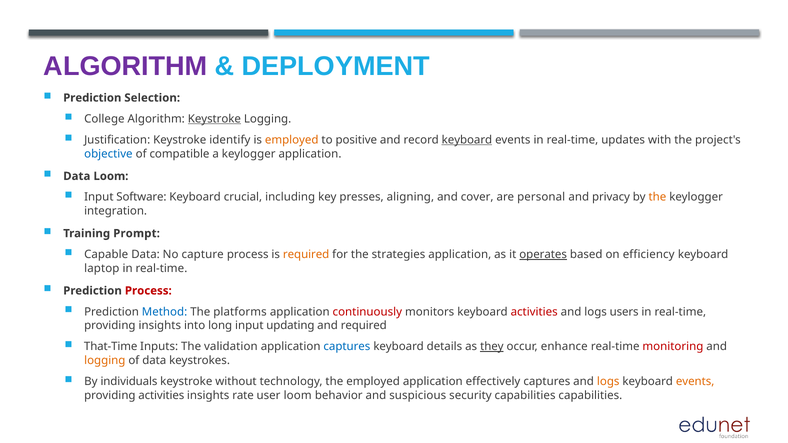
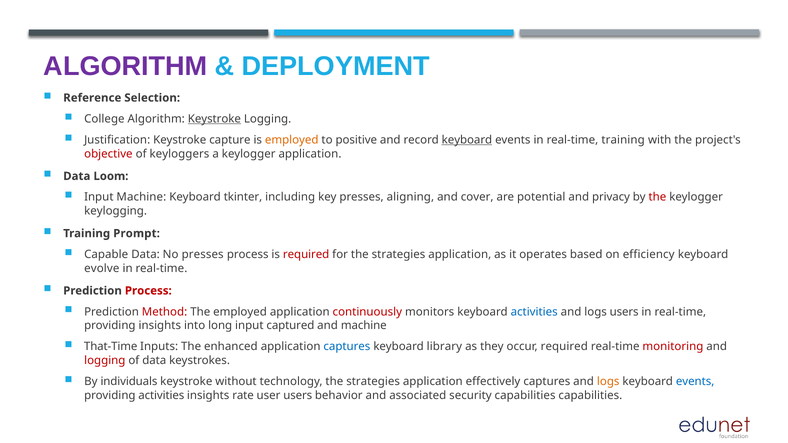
Prediction at (92, 98): Prediction -> Reference
identify: identify -> capture
real-time updates: updates -> training
objective colour: blue -> red
compatible: compatible -> keyloggers
Input Software: Software -> Machine
crucial: crucial -> tkinter
personal: personal -> potential
the at (657, 197) colour: orange -> red
integration: integration -> keylogging
No capture: capture -> presses
required at (306, 255) colour: orange -> red
operates underline: present -> none
laptop: laptop -> evolve
Method colour: blue -> red
The platforms: platforms -> employed
activities at (534, 312) colour: red -> blue
updating: updating -> captured
and required: required -> machine
validation: validation -> enhanced
details: details -> library
they underline: present -> none
occur enhance: enhance -> required
logging at (105, 361) colour: orange -> red
technology the employed: employed -> strategies
events at (695, 382) colour: orange -> blue
user loom: loom -> users
suspicious: suspicious -> associated
